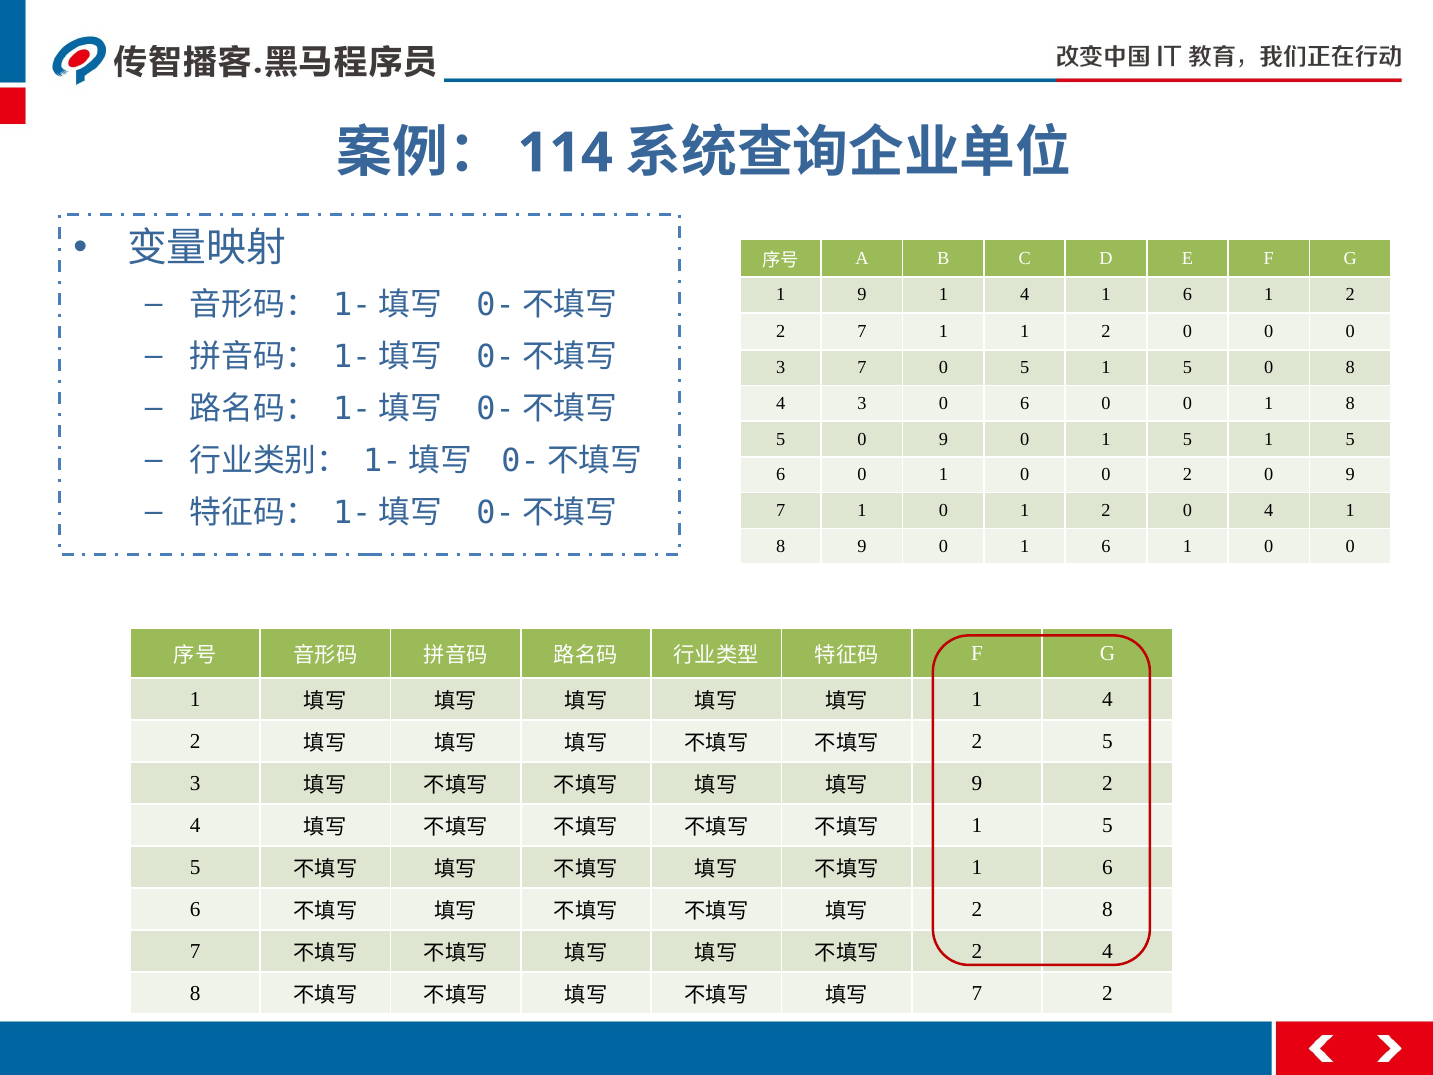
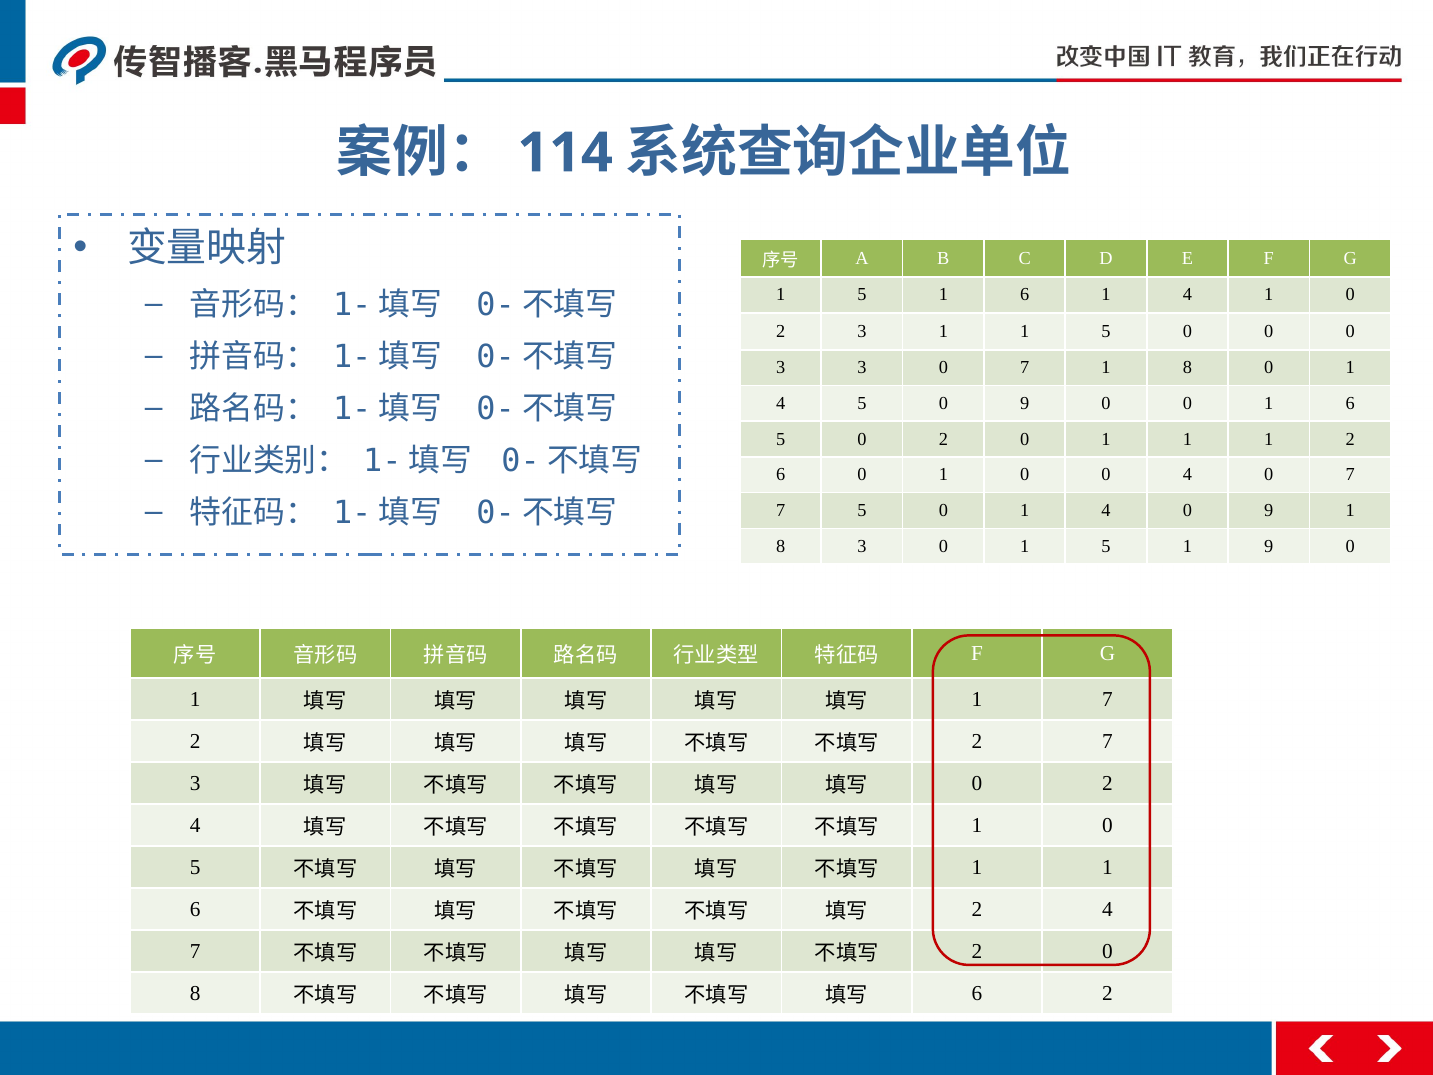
9 at (862, 295): 9 -> 5
4 at (1025, 295): 4 -> 6
6 at (1187, 295): 6 -> 4
2 at (1350, 295): 2 -> 0
2 7: 7 -> 3
1 1 2: 2 -> 5
3 7: 7 -> 3
5 at (1025, 368): 5 -> 7
5 at (1187, 368): 5 -> 8
8 at (1350, 368): 8 -> 1
4 3: 3 -> 5
6 at (1025, 403): 6 -> 9
0 1 8: 8 -> 6
5 0 9: 9 -> 2
0 1 5: 5 -> 1
5 at (1350, 439): 5 -> 2
0 2: 2 -> 4
9 at (1350, 475): 9 -> 7
1 at (862, 511): 1 -> 5
2 at (1106, 511): 2 -> 4
4 at (1269, 511): 4 -> 9
8 9: 9 -> 3
0 1 6: 6 -> 5
0 at (1269, 546): 0 -> 9
4 at (1107, 699): 4 -> 7
2 5: 5 -> 7
9 at (977, 783): 9 -> 0
5 at (1107, 825): 5 -> 0
6 at (1107, 867): 6 -> 1
8 at (1107, 909): 8 -> 4
4 at (1107, 951): 4 -> 0
7 at (977, 993): 7 -> 6
